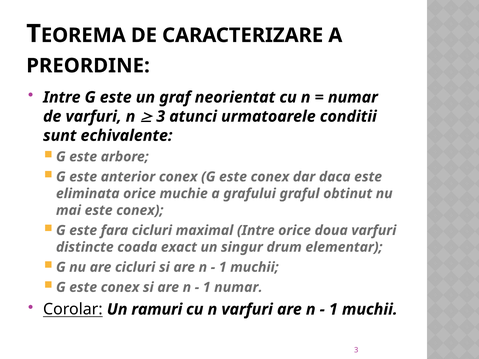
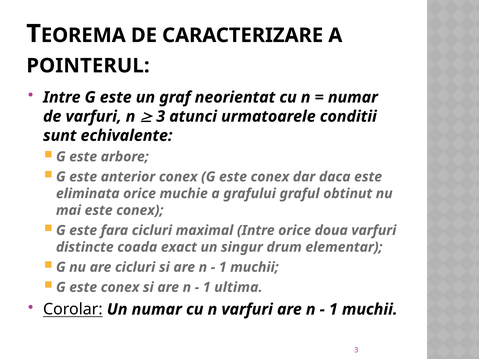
PREORDINE: PREORDINE -> POINTERUL
1 numar: numar -> ultima
Un ramuri: ramuri -> numar
